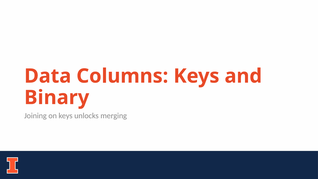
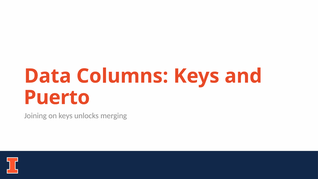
Binary: Binary -> Puerto
